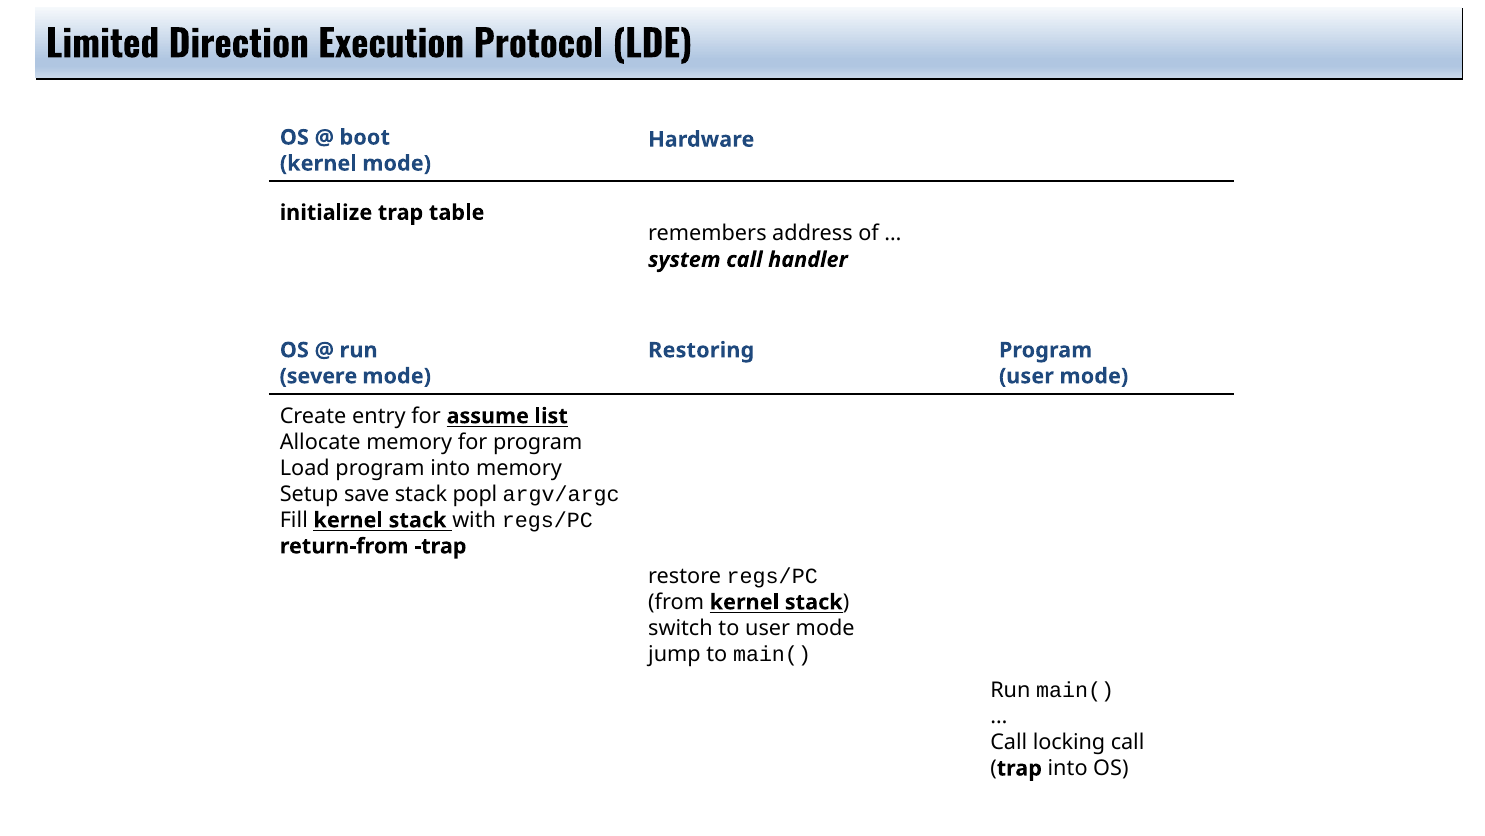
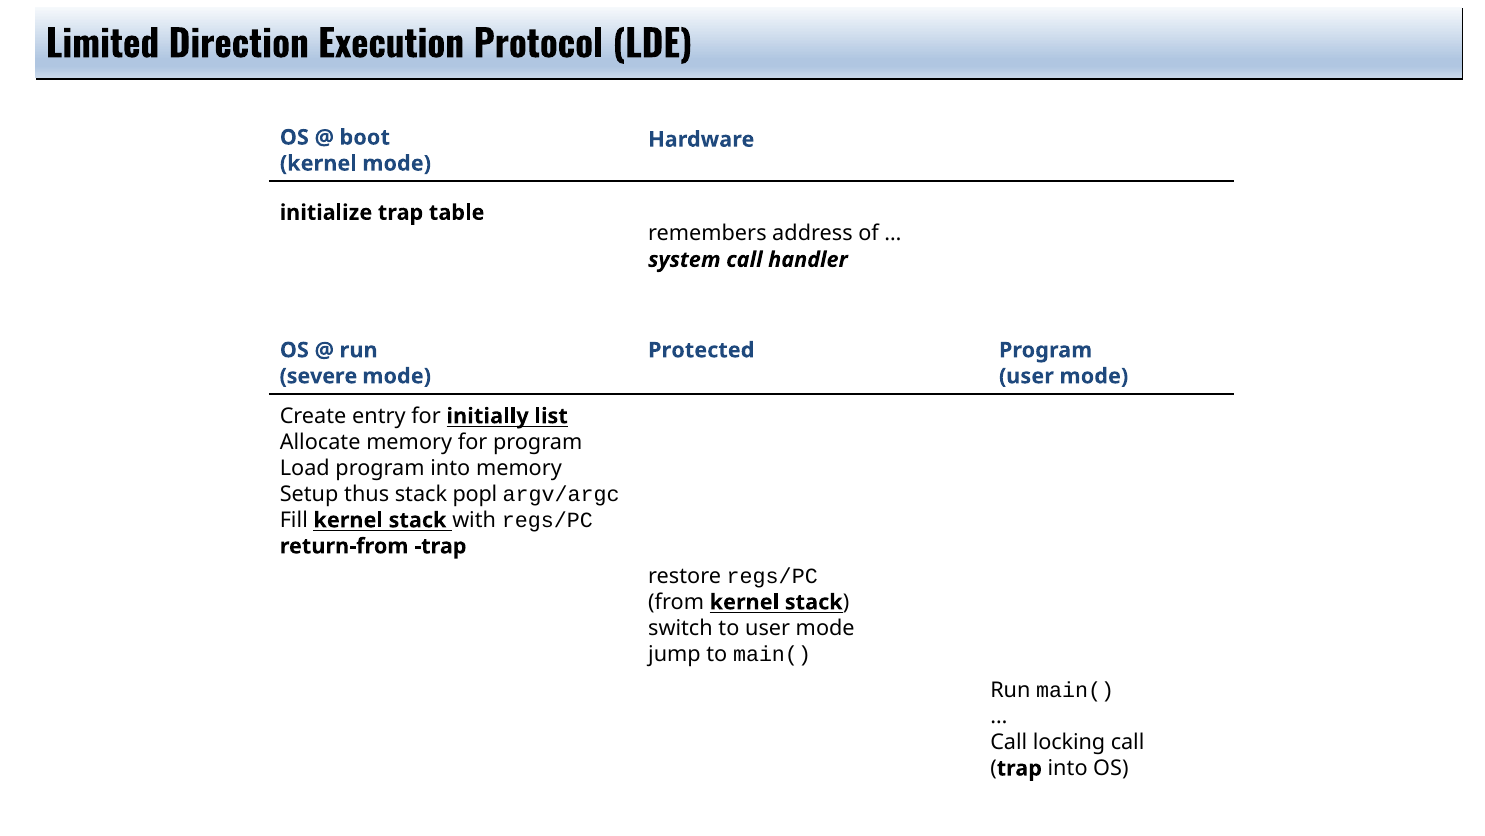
Restoring: Restoring -> Protected
assume: assume -> initially
save: save -> thus
